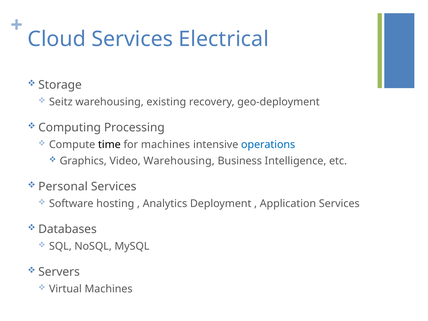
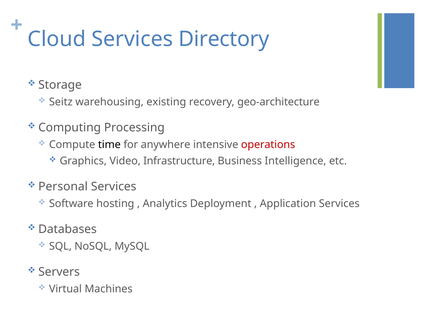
Electrical: Electrical -> Directory
geo-deployment: geo-deployment -> geo-architecture
for machines: machines -> anywhere
operations colour: blue -> red
Video Warehousing: Warehousing -> Infrastructure
